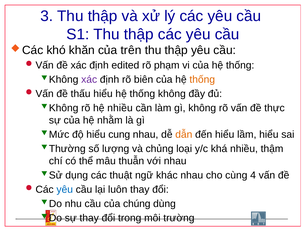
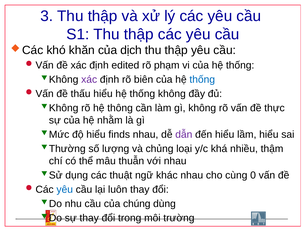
trên: trên -> dịch
thống at (202, 80) colour: orange -> blue
hệ nhiều: nhiều -> thông
cung: cung -> finds
dẫn colour: orange -> purple
4: 4 -> 0
